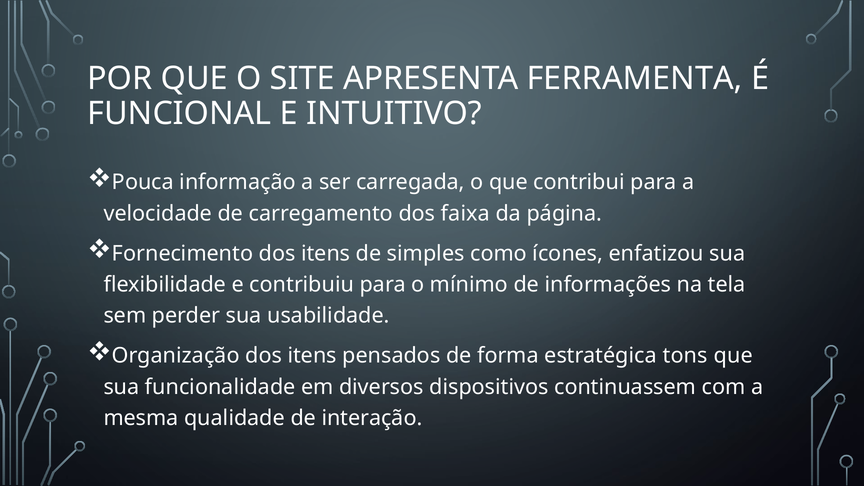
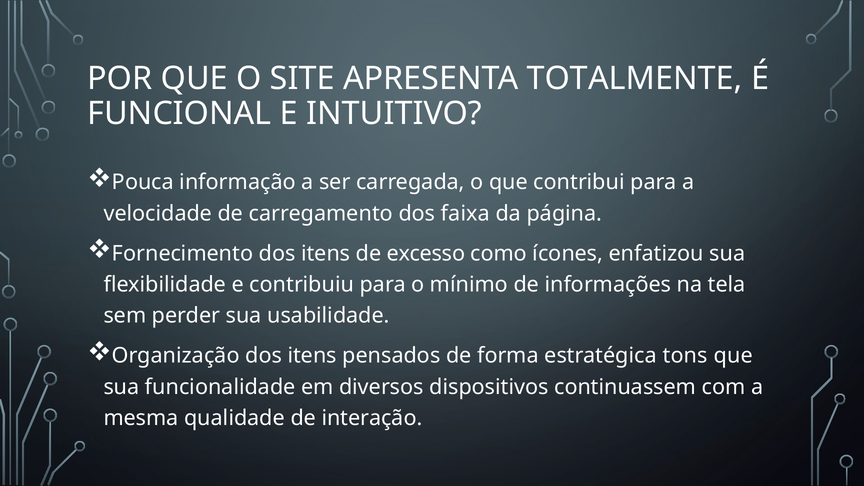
FERRAMENTA: FERRAMENTA -> TOTALMENTE
simples: simples -> excesso
